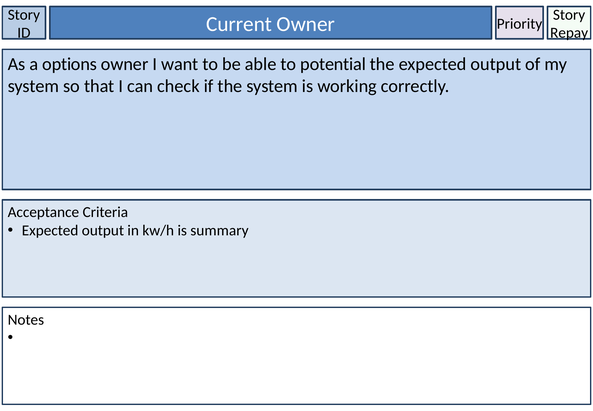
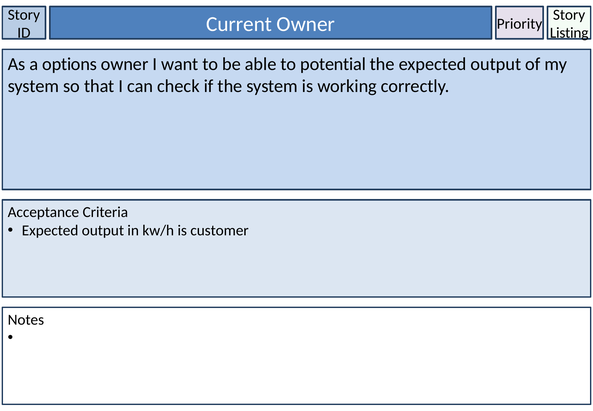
Repay: Repay -> Listing
summary: summary -> customer
